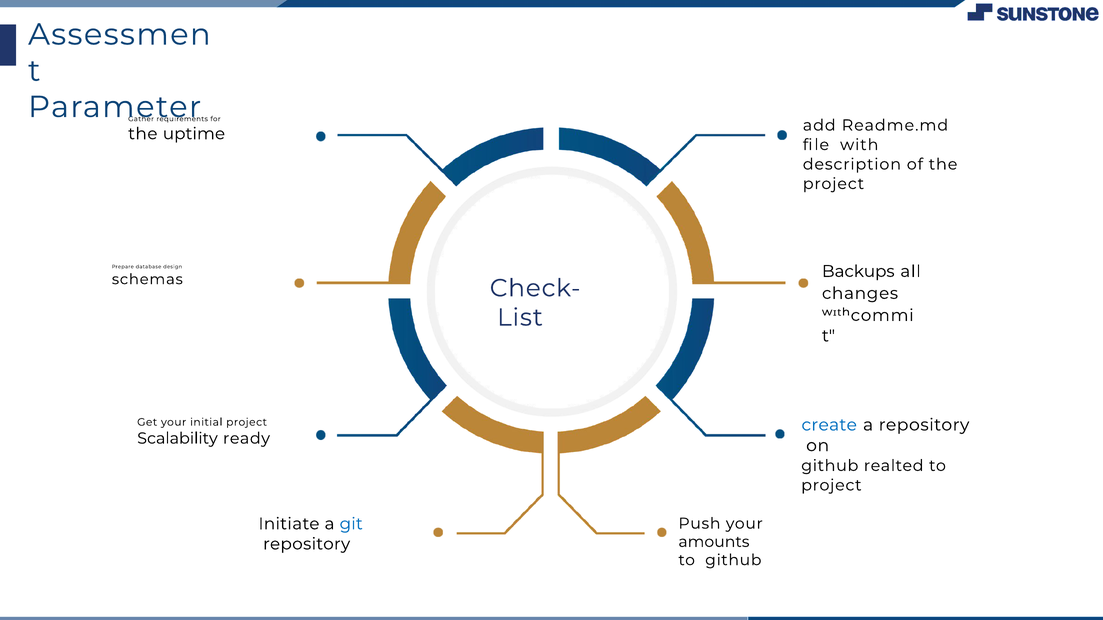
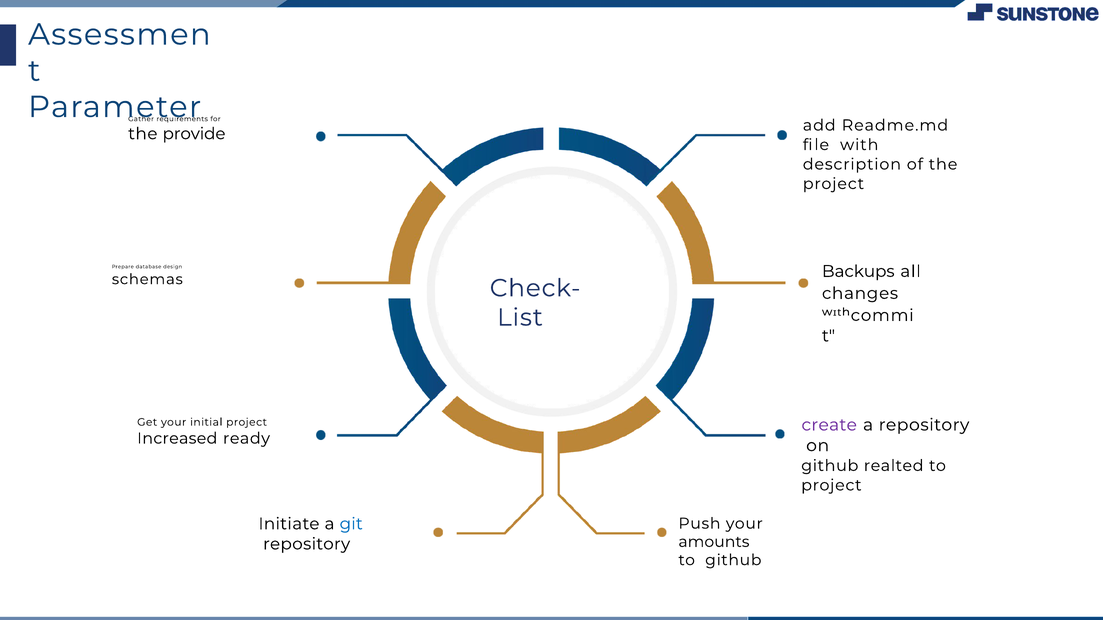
uptime: uptime -> provide
create colour: blue -> purple
Scalability: Scalability -> Increased
